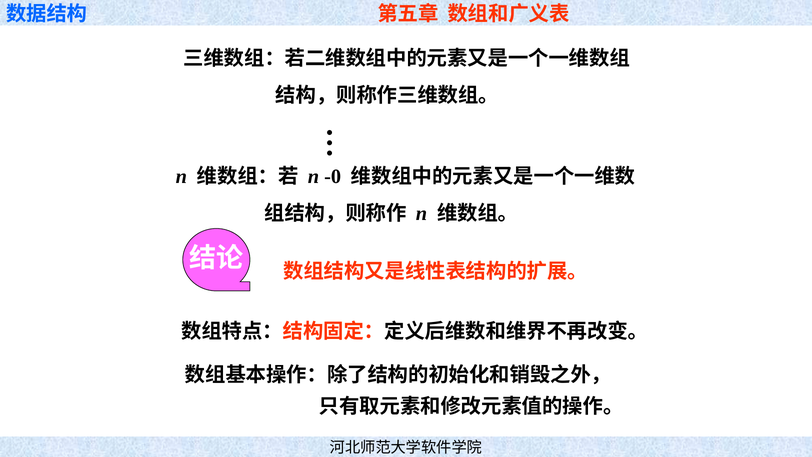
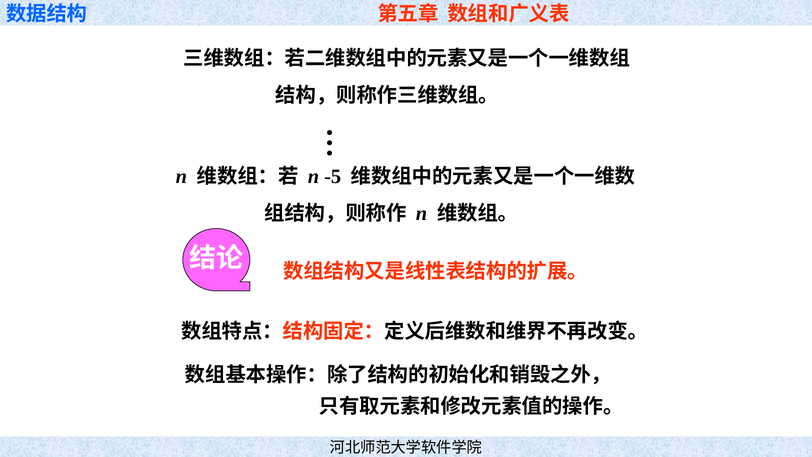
-0: -0 -> -5
